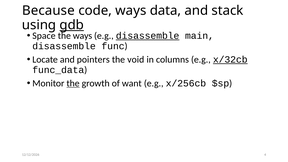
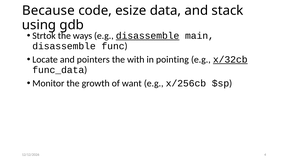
code ways: ways -> esize
gdb underline: present -> none
Space: Space -> Strtok
void: void -> with
columns: columns -> pointing
the at (73, 83) underline: present -> none
